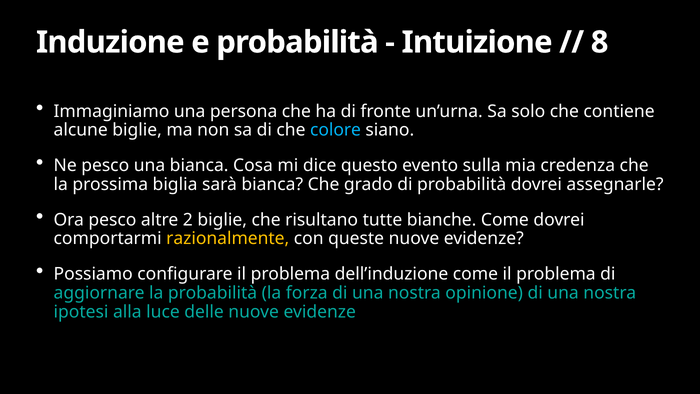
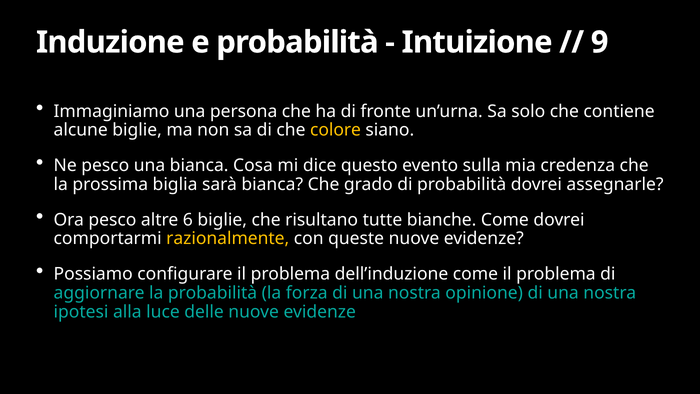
8: 8 -> 9
colore colour: light blue -> yellow
2: 2 -> 6
